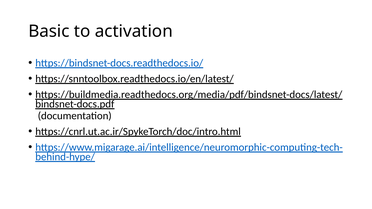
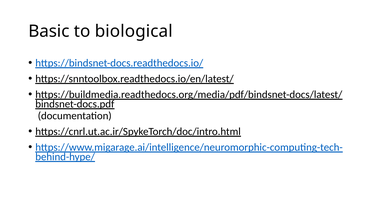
activation: activation -> biological
